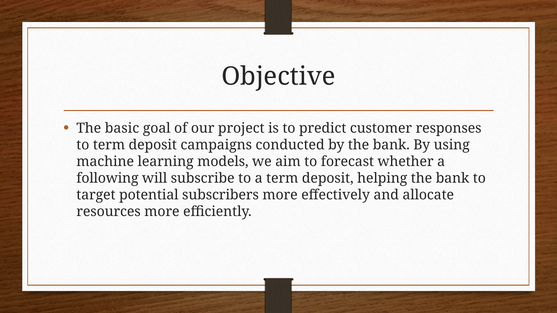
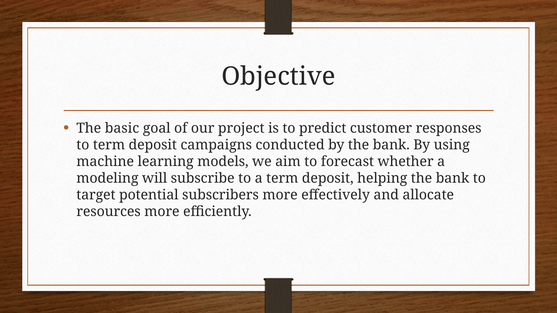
following: following -> modeling
